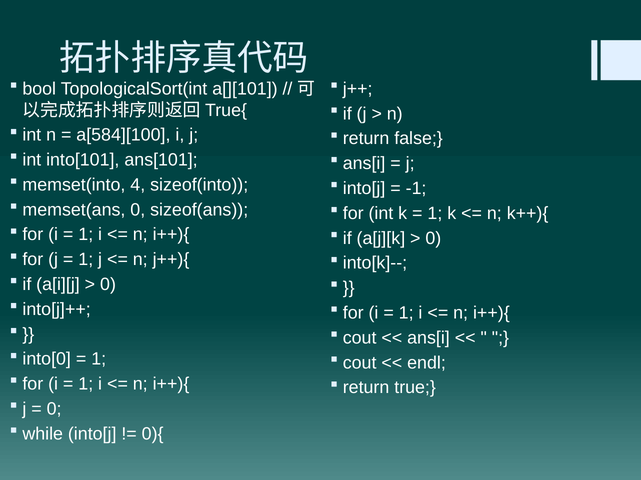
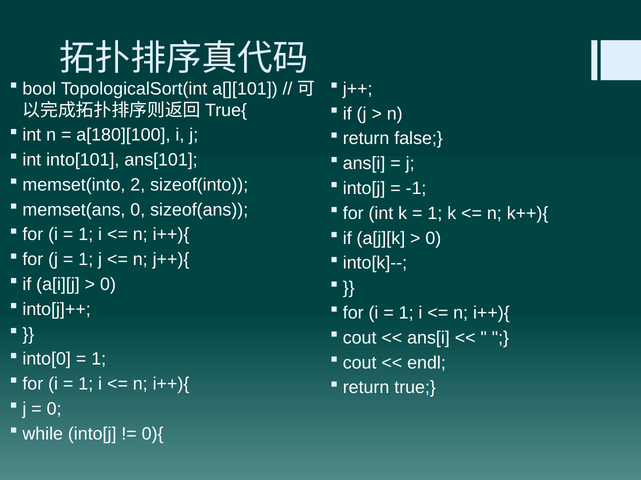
a[584][100: a[584][100 -> a[180][100
4: 4 -> 2
